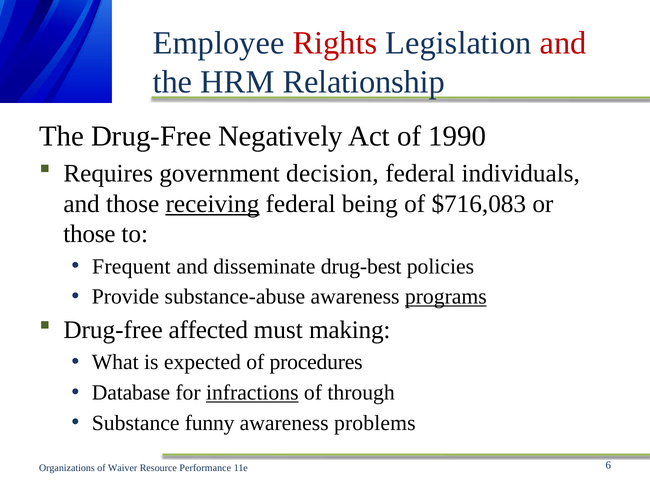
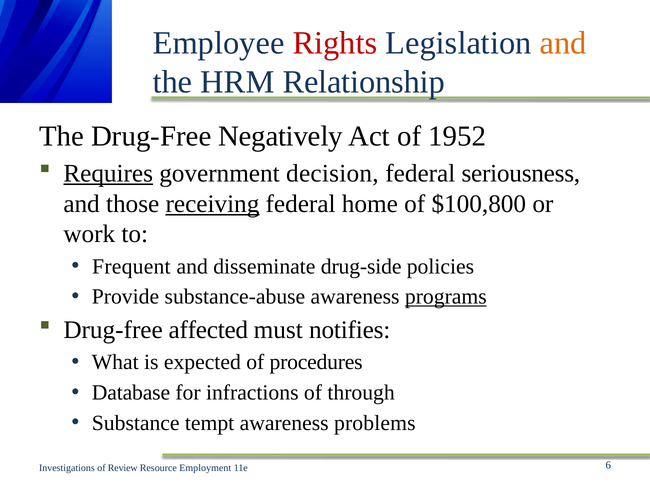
and at (563, 43) colour: red -> orange
1990: 1990 -> 1952
Requires underline: none -> present
individuals: individuals -> seriousness
being: being -> home
$716,083: $716,083 -> $100,800
those at (89, 234): those -> work
drug-best: drug-best -> drug-side
making: making -> notifies
infractions underline: present -> none
funny: funny -> tempt
Organizations: Organizations -> Investigations
Waiver: Waiver -> Review
Performance: Performance -> Employment
